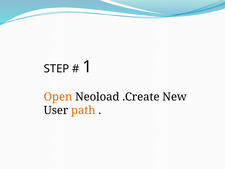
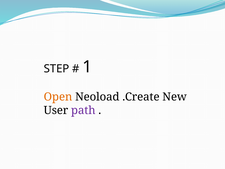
path colour: orange -> purple
